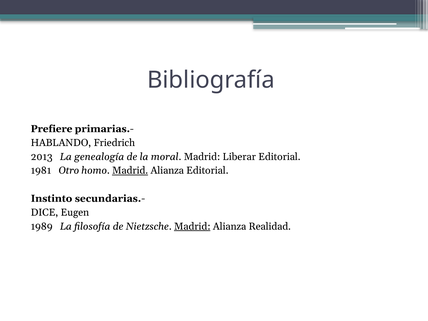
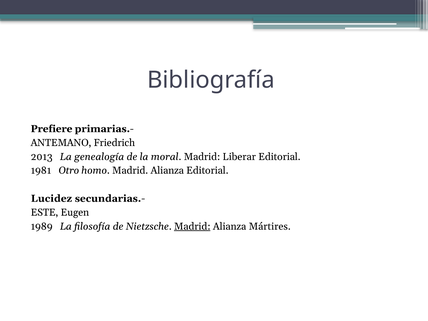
HABLANDO: HABLANDO -> ANTEMANO
Madrid at (130, 171) underline: present -> none
Instinto: Instinto -> Lucidez
DICE: DICE -> ESTE
Realidad: Realidad -> Mártires
